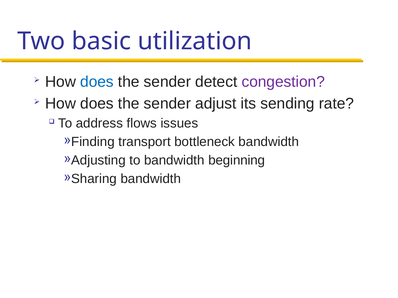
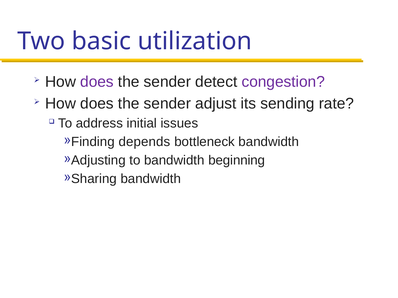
does at (97, 82) colour: blue -> purple
flows: flows -> initial
transport: transport -> depends
